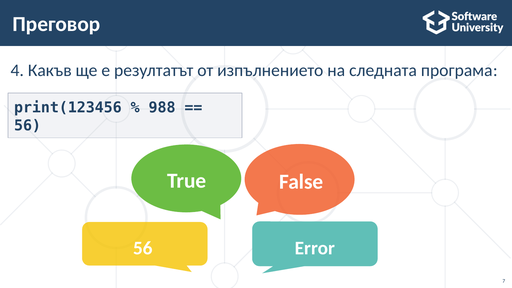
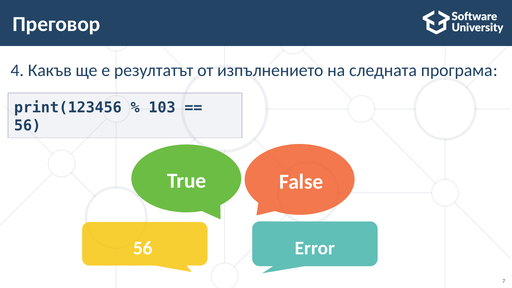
988: 988 -> 103
